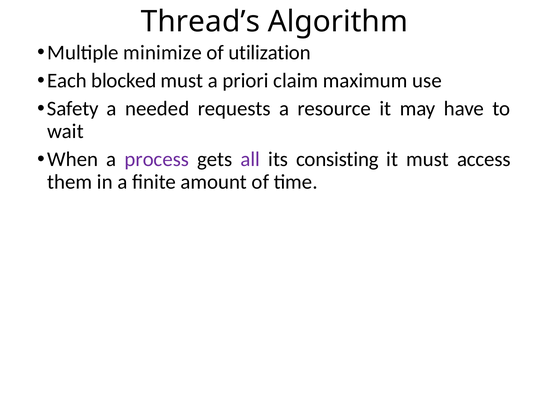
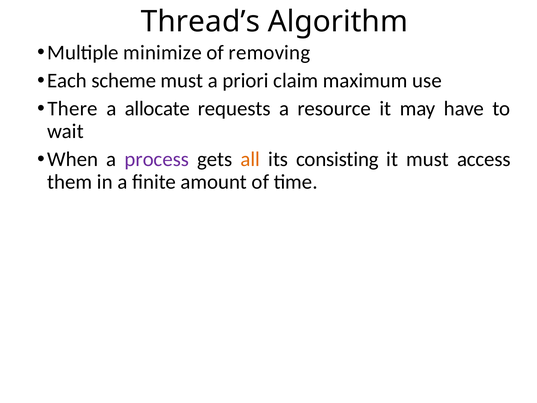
utilization: utilization -> removing
blocked: blocked -> scheme
Safety: Safety -> There
needed: needed -> allocate
all colour: purple -> orange
